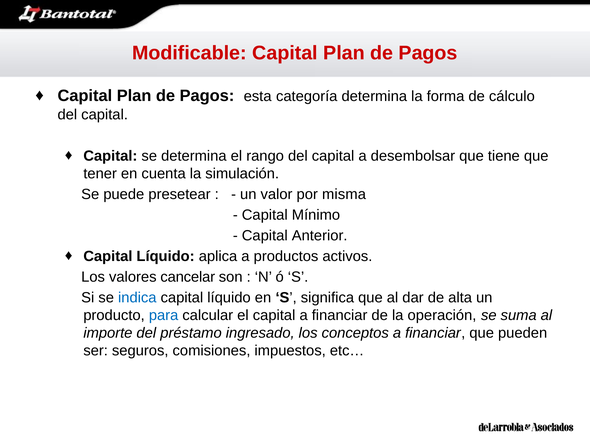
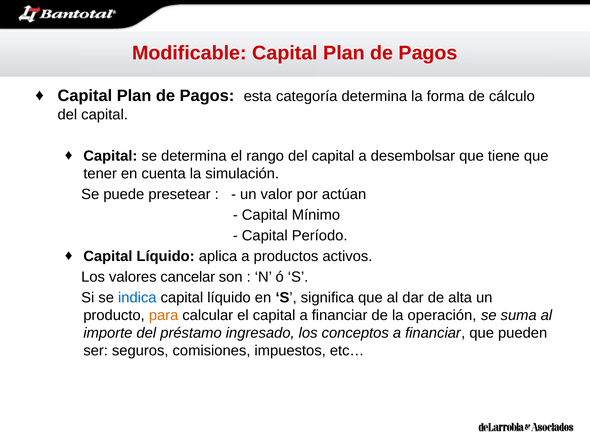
misma: misma -> actúan
Anterior: Anterior -> Período
para colour: blue -> orange
